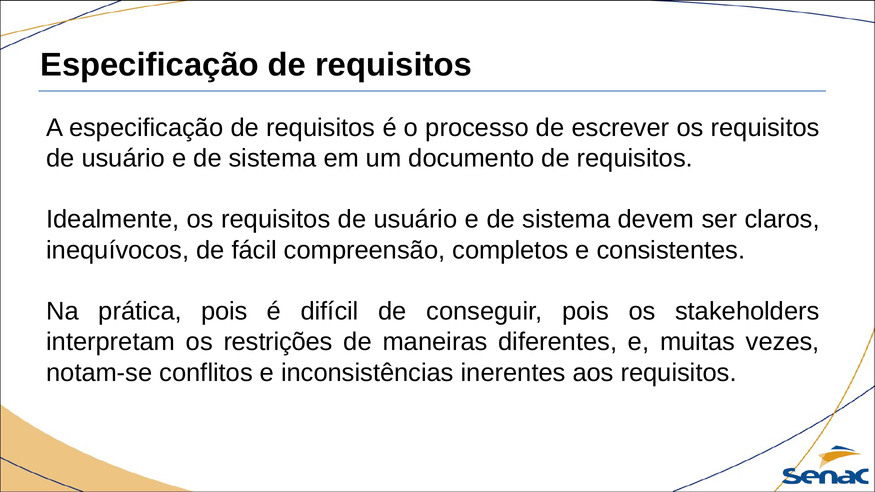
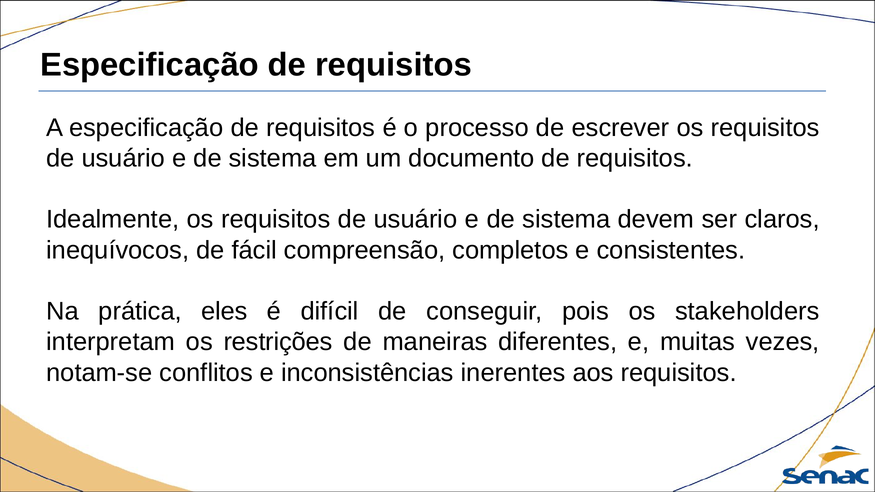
prática pois: pois -> eles
